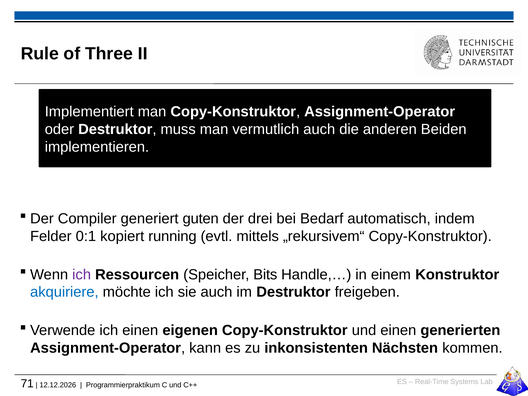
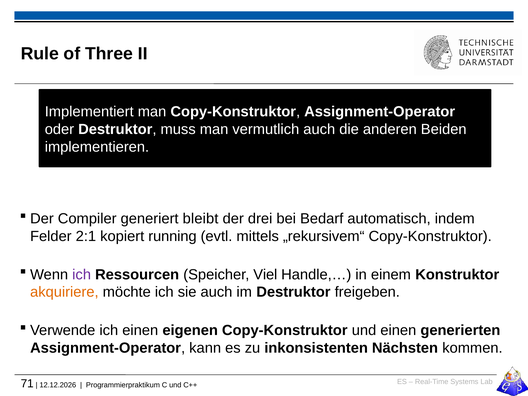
guten: guten -> bleibt
0:1: 0:1 -> 2:1
Bits: Bits -> Viel
akquiriere colour: blue -> orange
